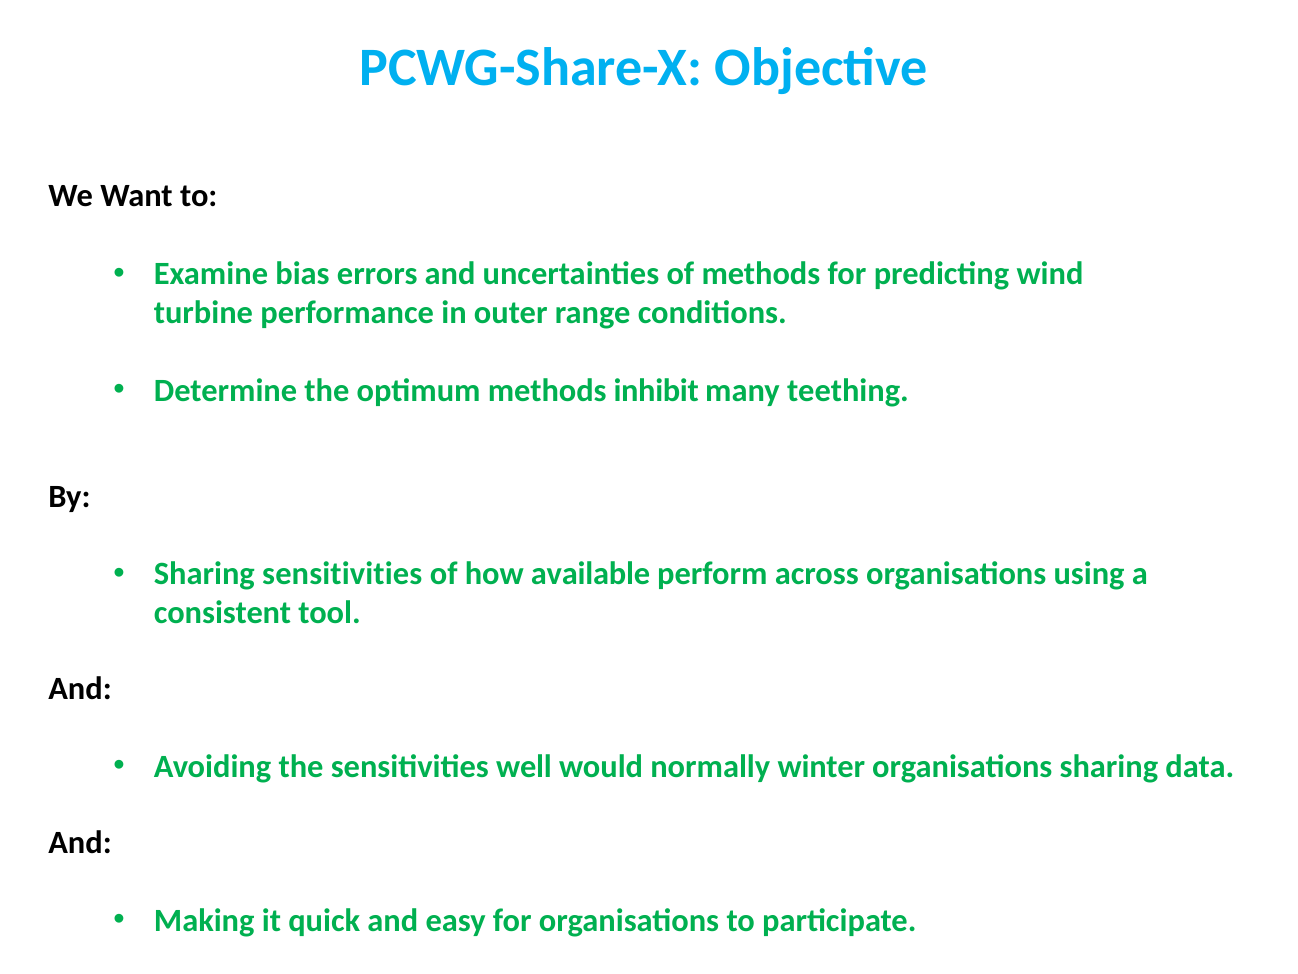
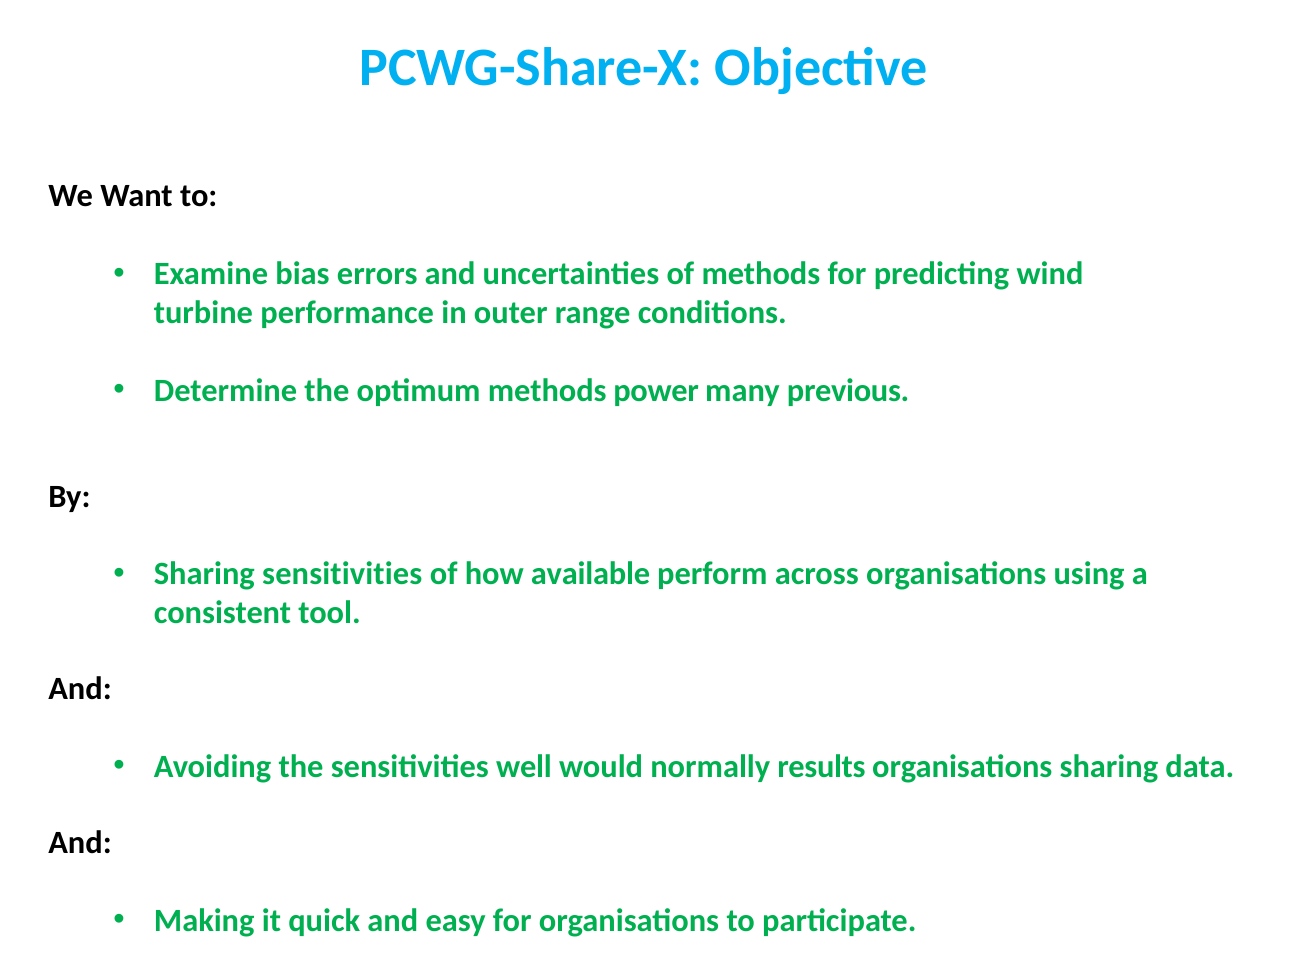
inhibit: inhibit -> power
teething: teething -> previous
winter: winter -> results
